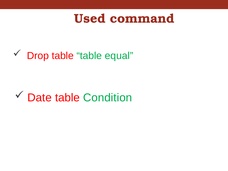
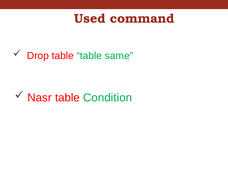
equal: equal -> same
Date: Date -> Nasr
